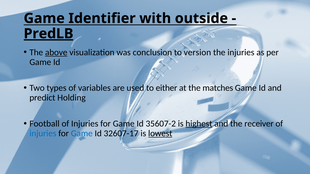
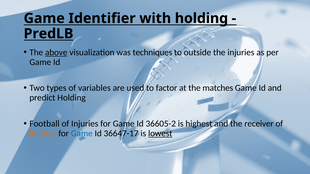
with outside: outside -> holding
PredLB underline: present -> none
conclusion: conclusion -> techniques
version: version -> outside
either: either -> factor
35607-2: 35607-2 -> 36605-2
highest underline: present -> none
injuries at (43, 134) colour: blue -> orange
32607-17: 32607-17 -> 36647-17
